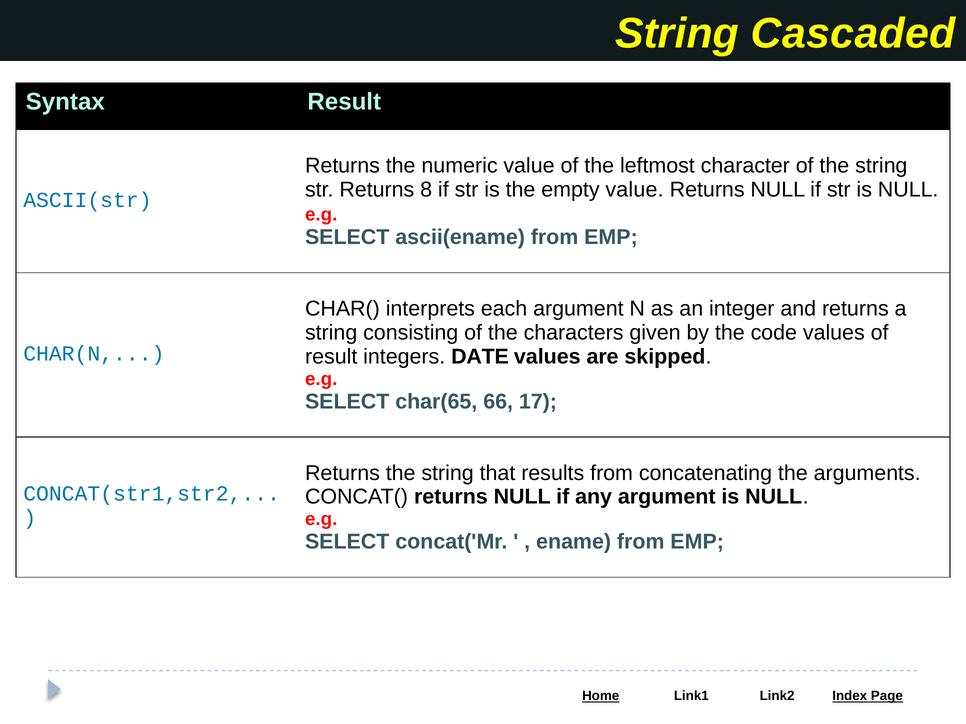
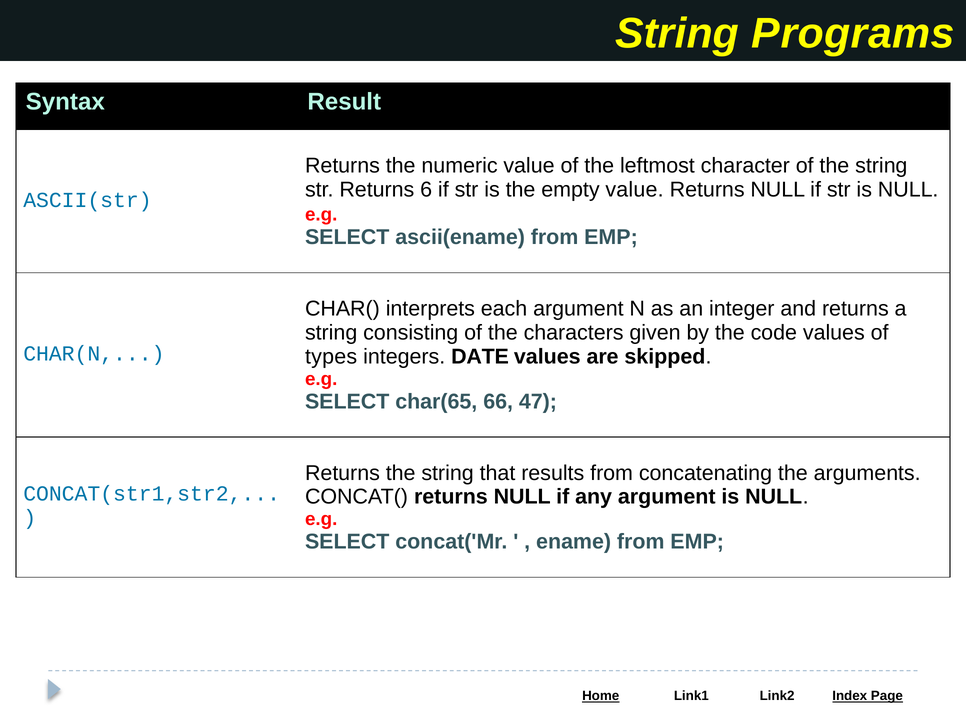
Cascaded: Cascaded -> Programs
8: 8 -> 6
result at (331, 357): result -> types
17: 17 -> 47
